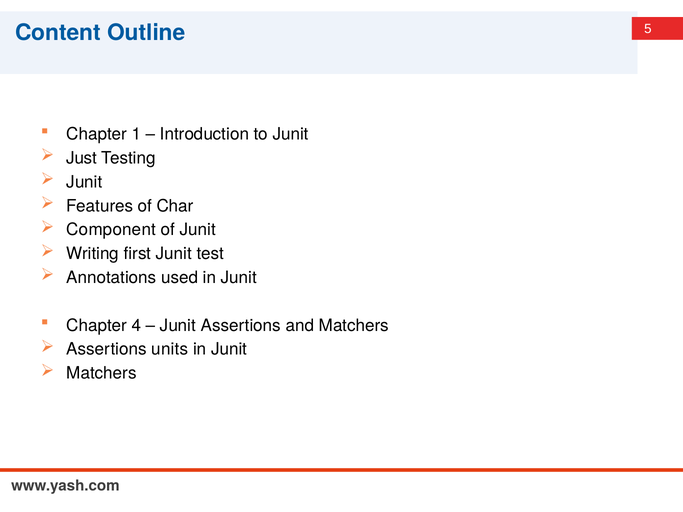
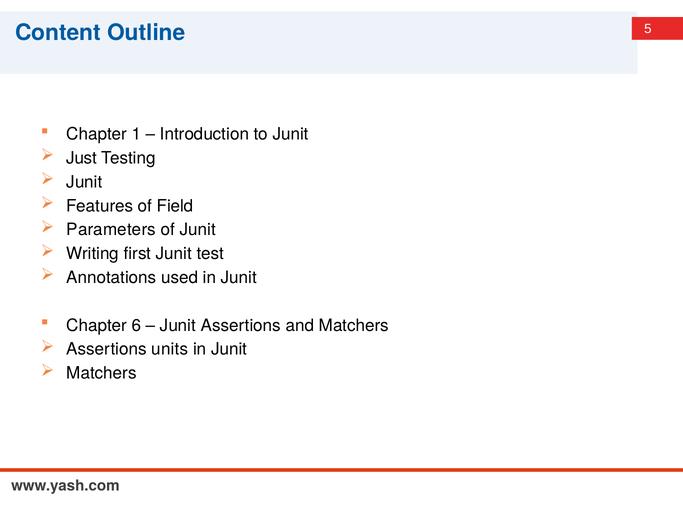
Char: Char -> Field
Component: Component -> Parameters
4: 4 -> 6
